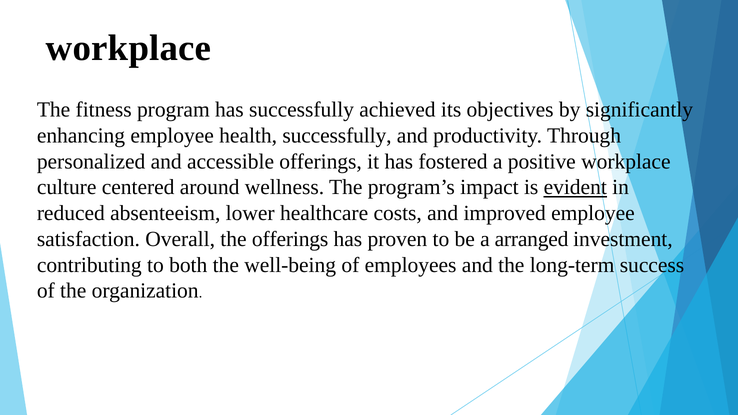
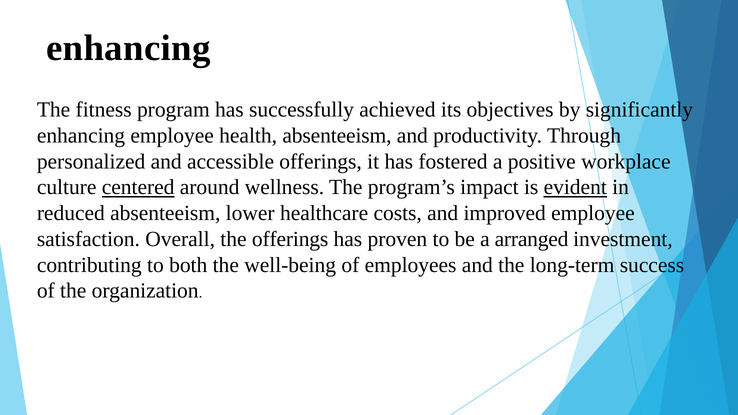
workplace at (128, 48): workplace -> enhancing
health successfully: successfully -> absenteeism
centered underline: none -> present
